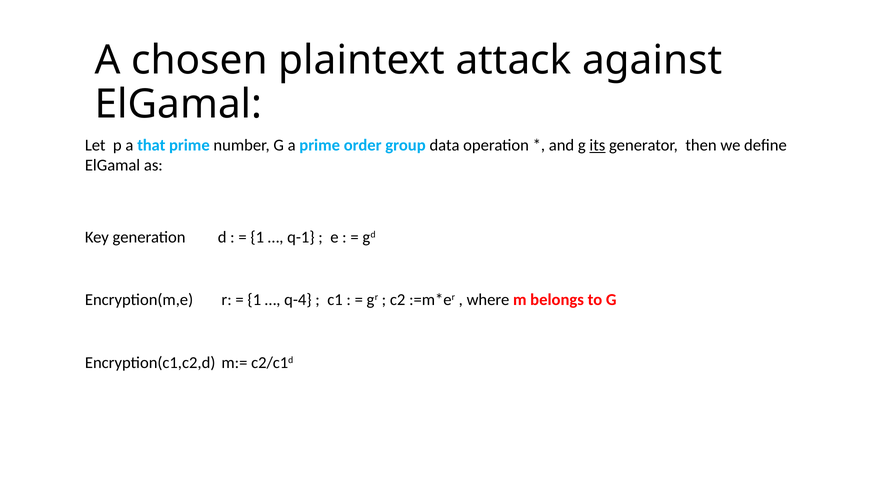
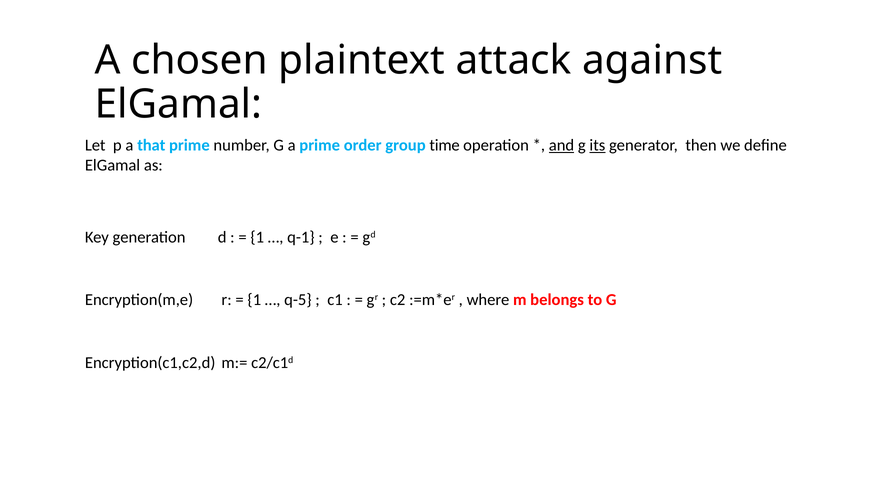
data: data -> time
and underline: none -> present
q-4: q-4 -> q-5
